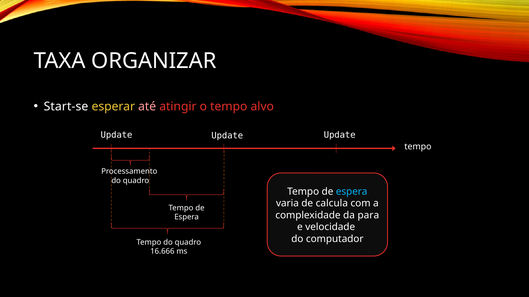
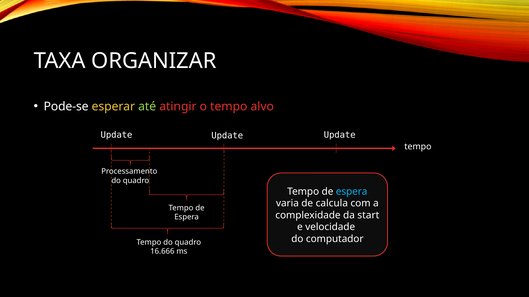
Start-se: Start-se -> Pode-se
até colour: pink -> light green
para: para -> start
